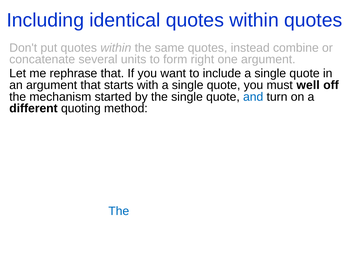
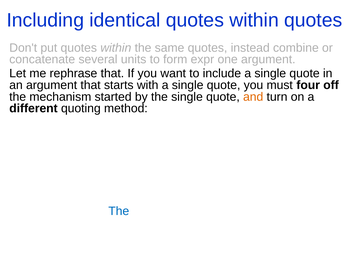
right: right -> expr
well: well -> four
and colour: blue -> orange
